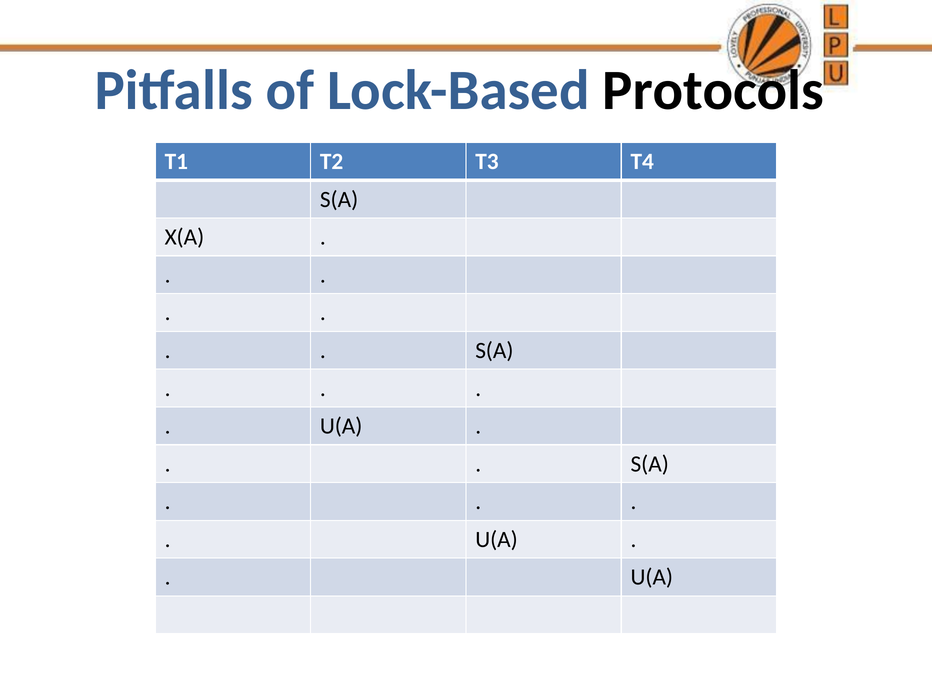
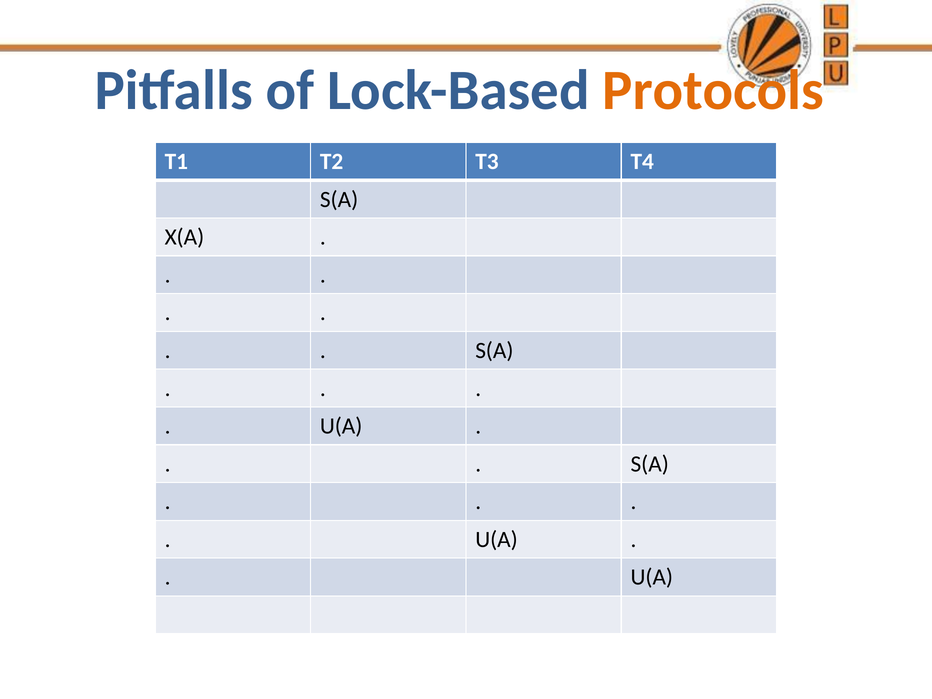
Protocols colour: black -> orange
